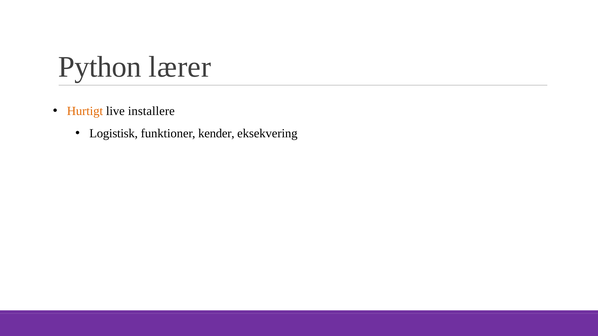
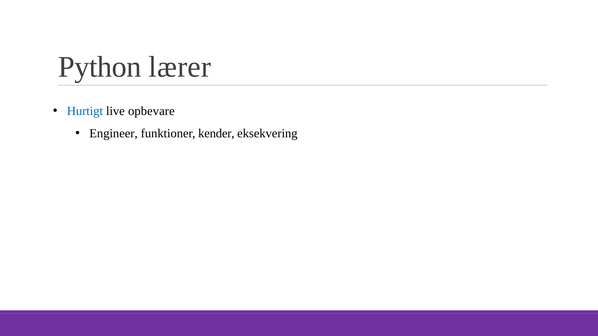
Hurtigt colour: orange -> blue
installere: installere -> opbevare
Logistisk: Logistisk -> Engineer
